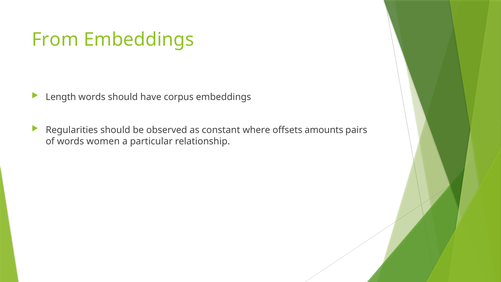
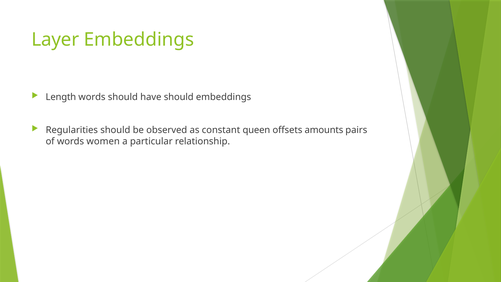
From: From -> Layer
have corpus: corpus -> should
where: where -> queen
